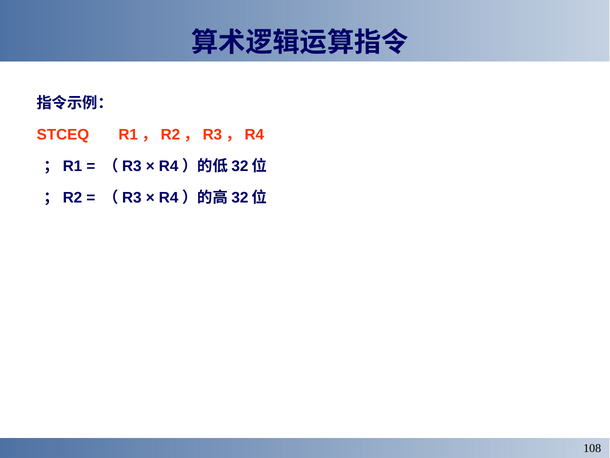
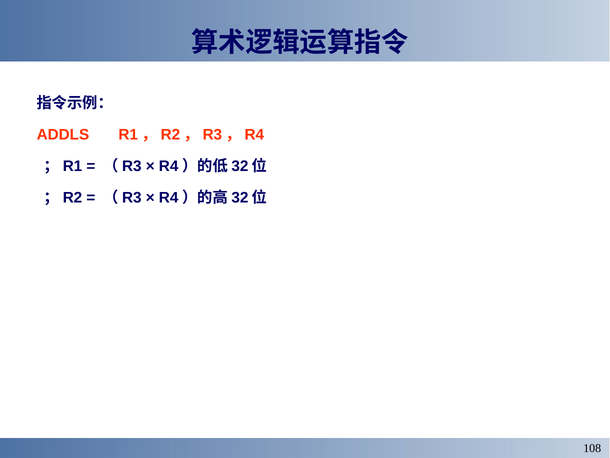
STCEQ: STCEQ -> ADDLS
